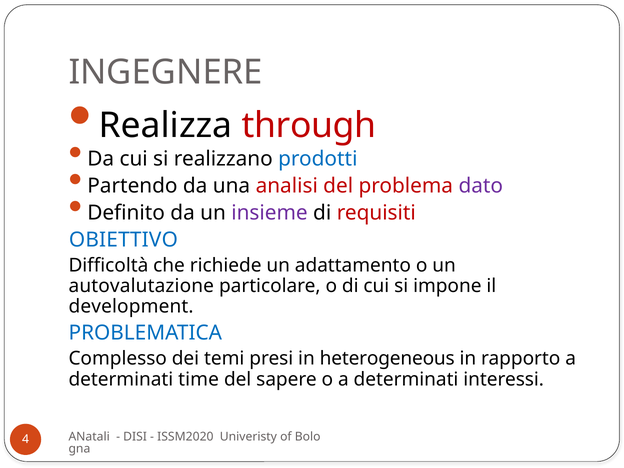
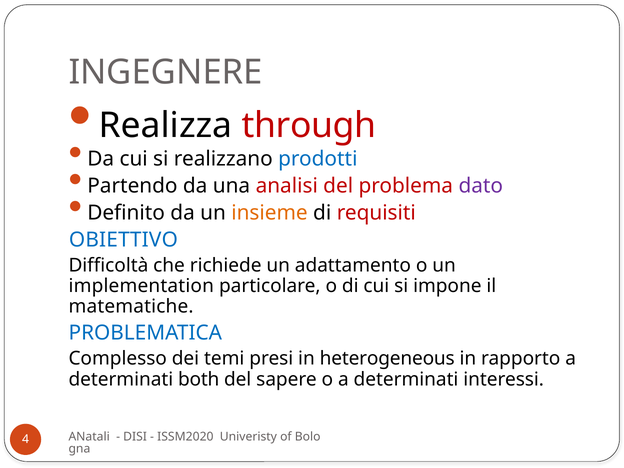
insieme colour: purple -> orange
autovalutazione: autovalutazione -> implementation
development: development -> matematiche
time: time -> both
